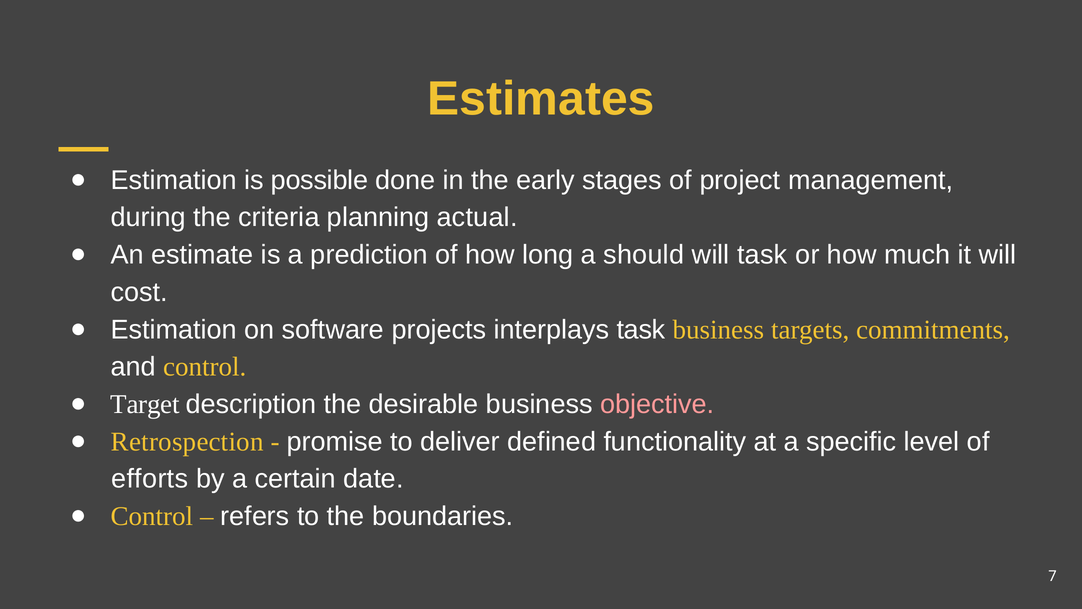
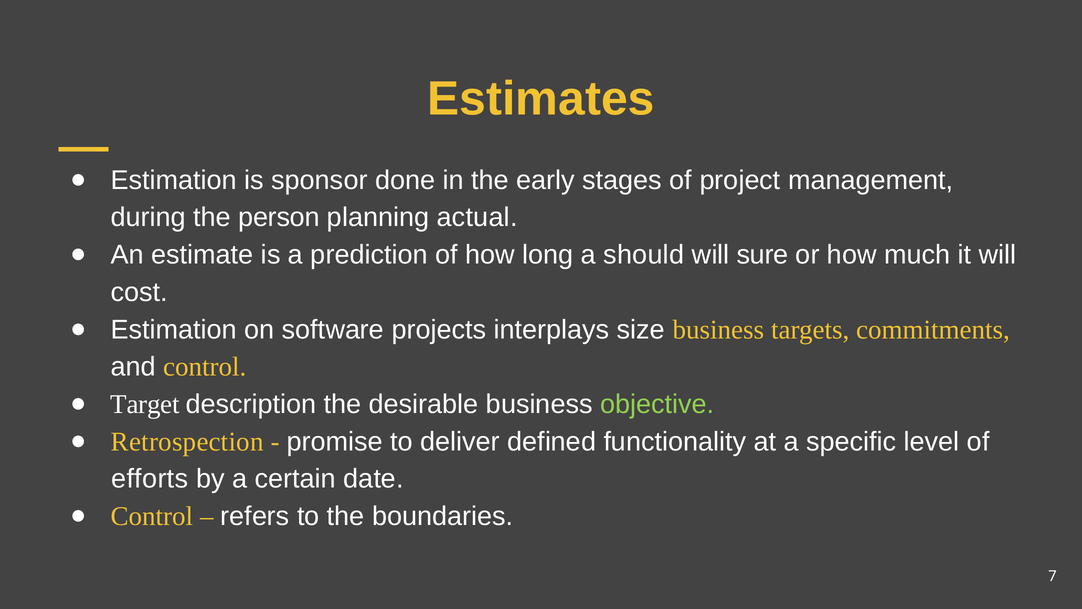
possible: possible -> sponsor
criteria: criteria -> person
will task: task -> sure
interplays task: task -> size
objective colour: pink -> light green
